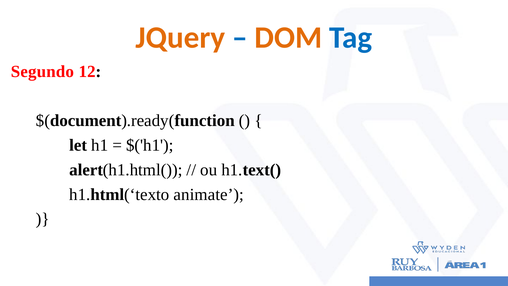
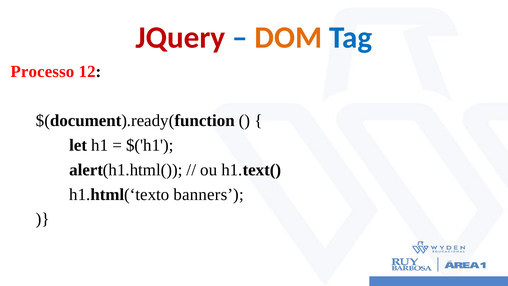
JQuery colour: orange -> red
Segundo: Segundo -> Processo
animate: animate -> banners
